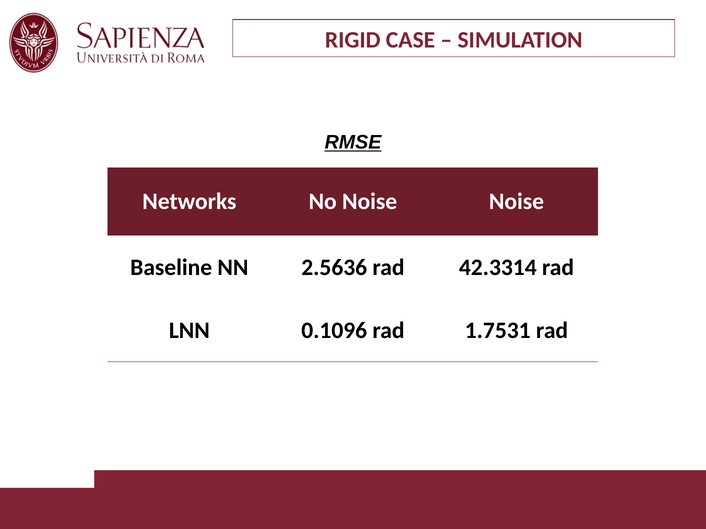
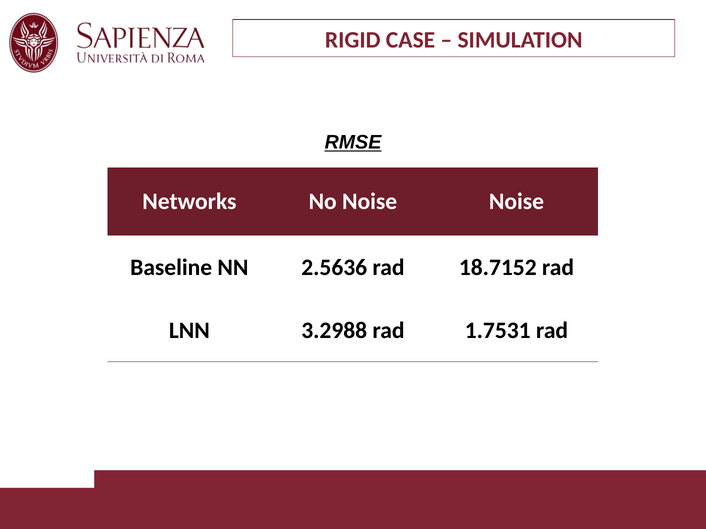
42.3314: 42.3314 -> 18.7152
0.1096: 0.1096 -> 3.2988
